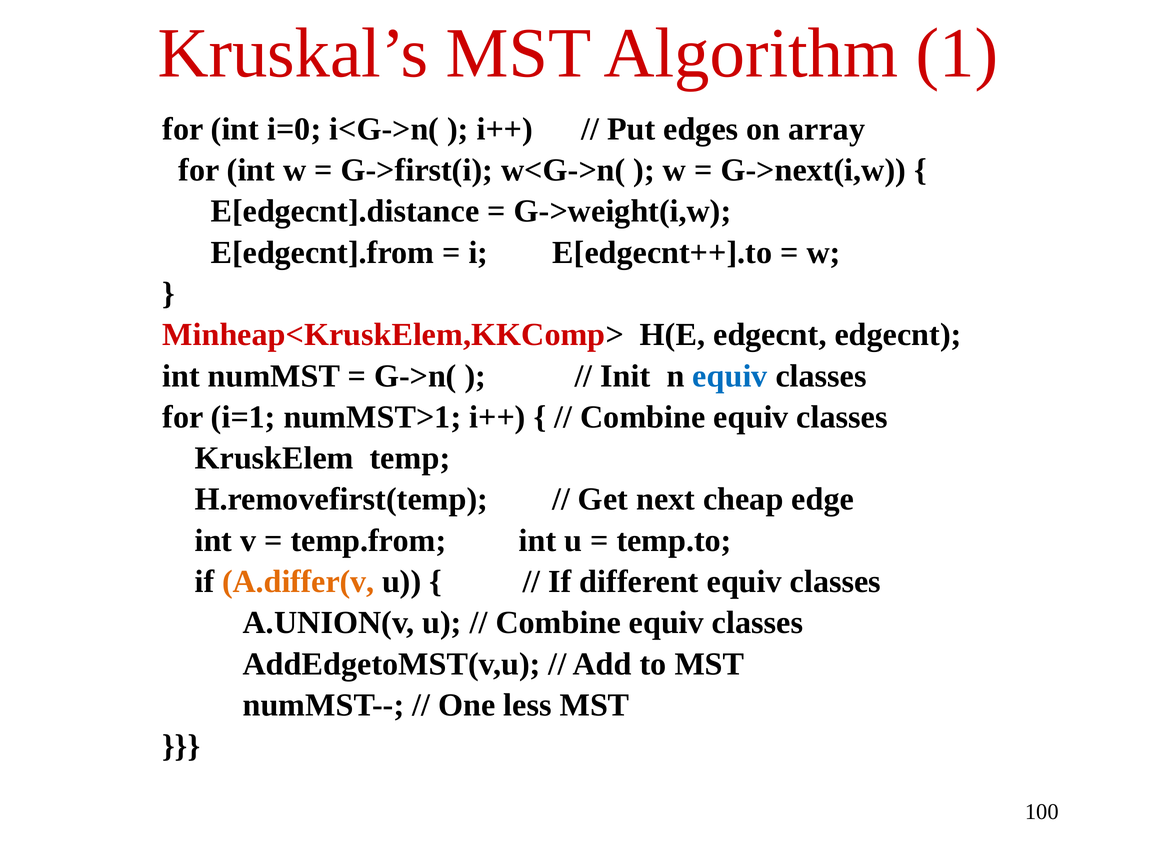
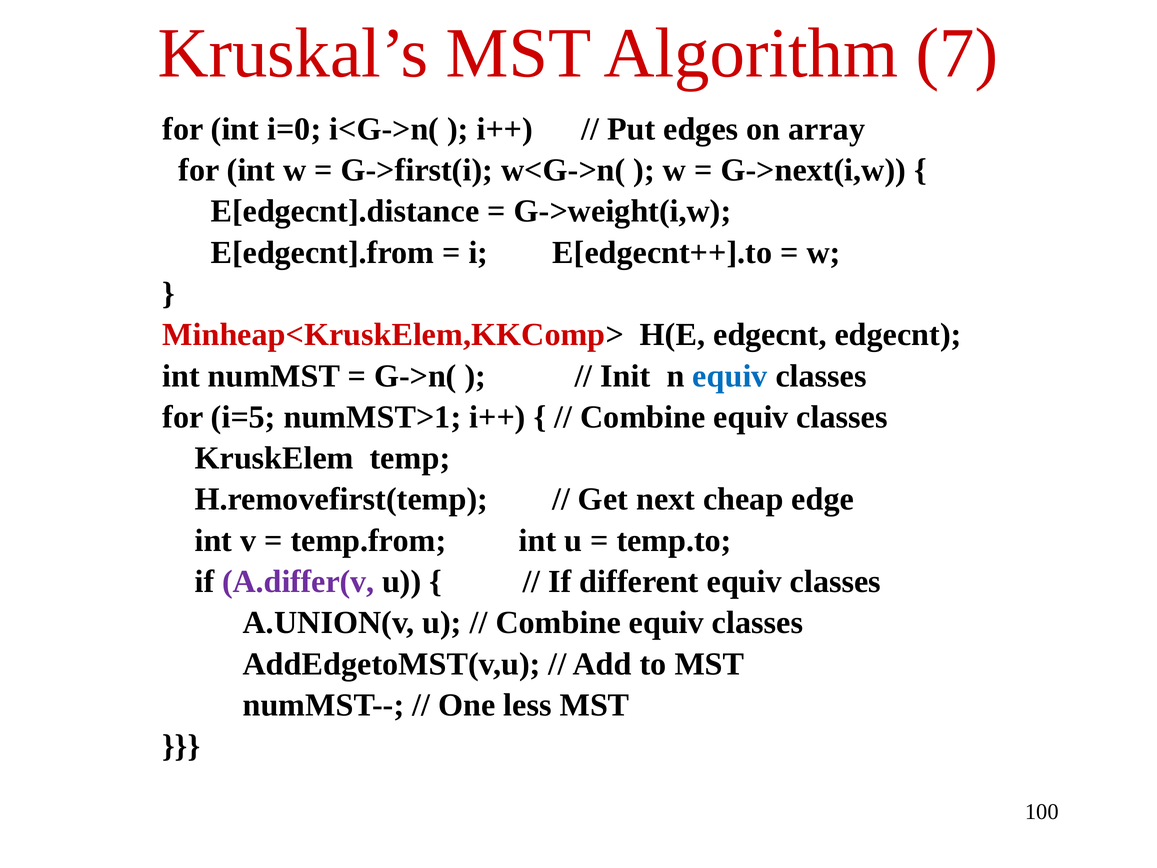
1: 1 -> 7
i=1: i=1 -> i=5
A.differ(v colour: orange -> purple
